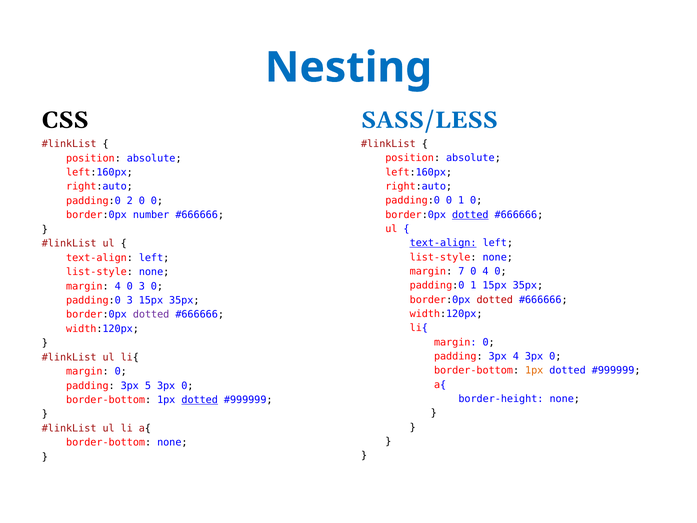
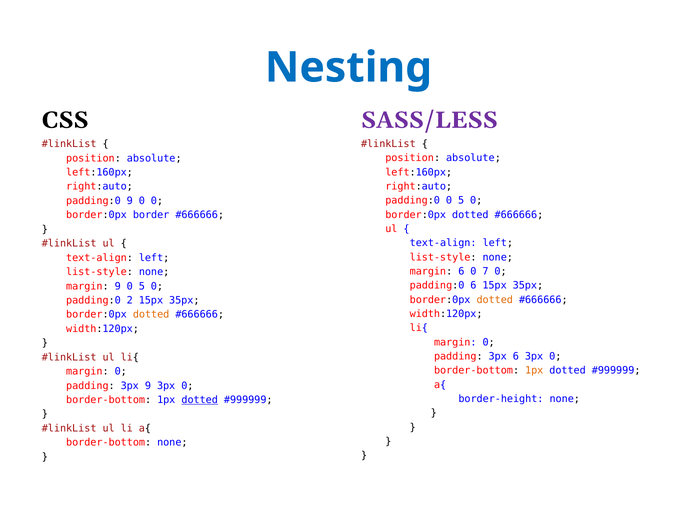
SASS/LESS colour: blue -> purple
padding:0 0 1: 1 -> 5
padding:0 2: 2 -> 9
dotted at (470, 215) underline: present -> none
number: number -> border
text-align at (443, 243) underline: present -> none
margin 7: 7 -> 6
0 4: 4 -> 7
padding:0 1: 1 -> 6
margin 4: 4 -> 9
3 at (142, 286): 3 -> 5
dotted at (495, 300) colour: red -> orange
padding:0 3: 3 -> 2
dotted at (151, 314) colour: purple -> orange
3px 4: 4 -> 6
3px 5: 5 -> 9
